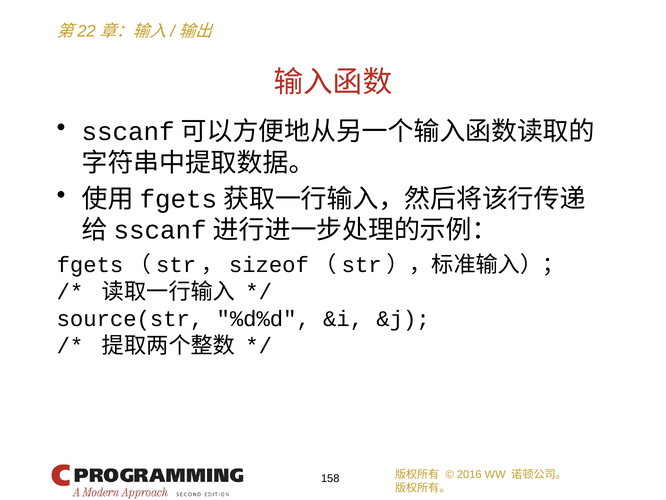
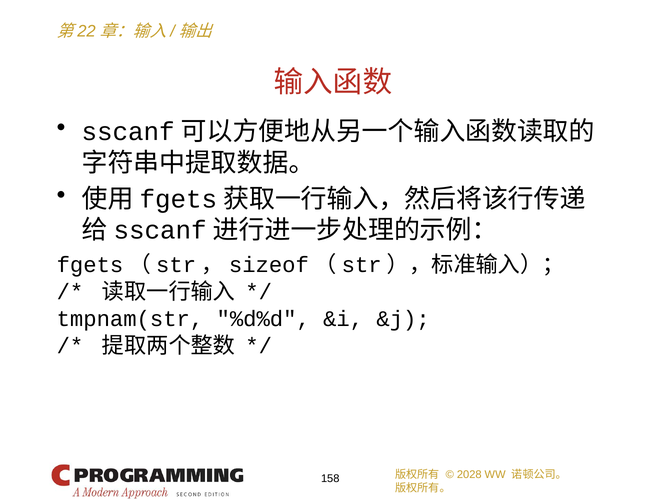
source(str: source(str -> tmpnam(str
2016: 2016 -> 2028
